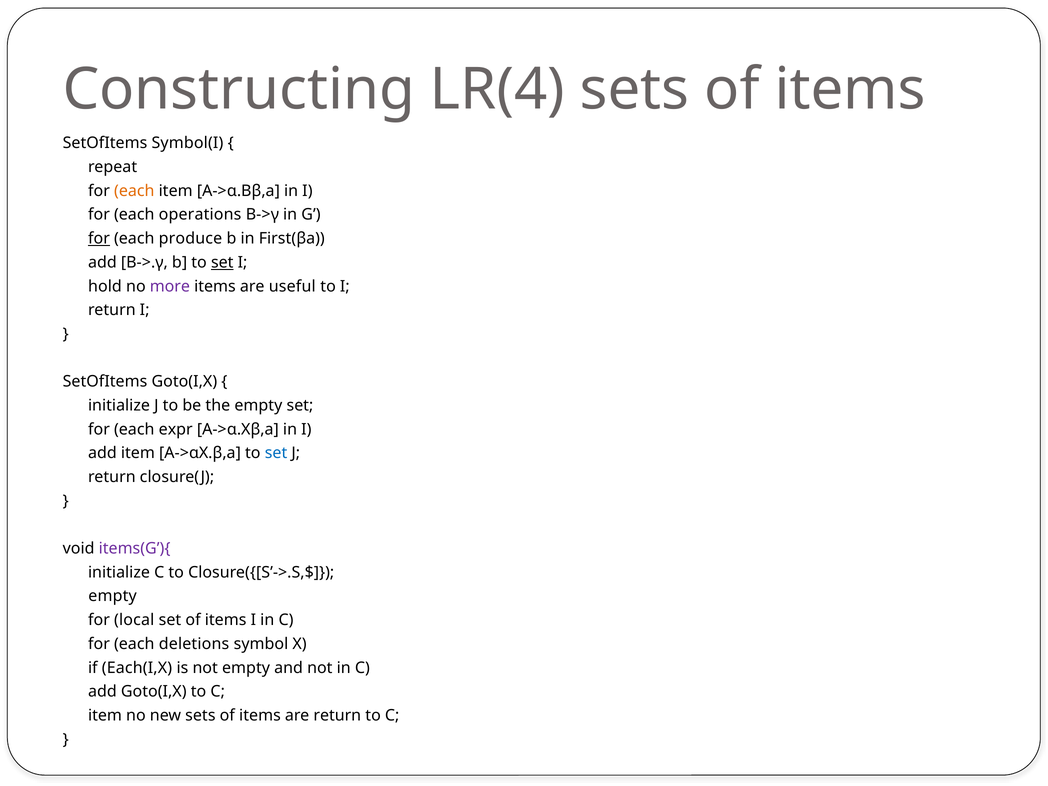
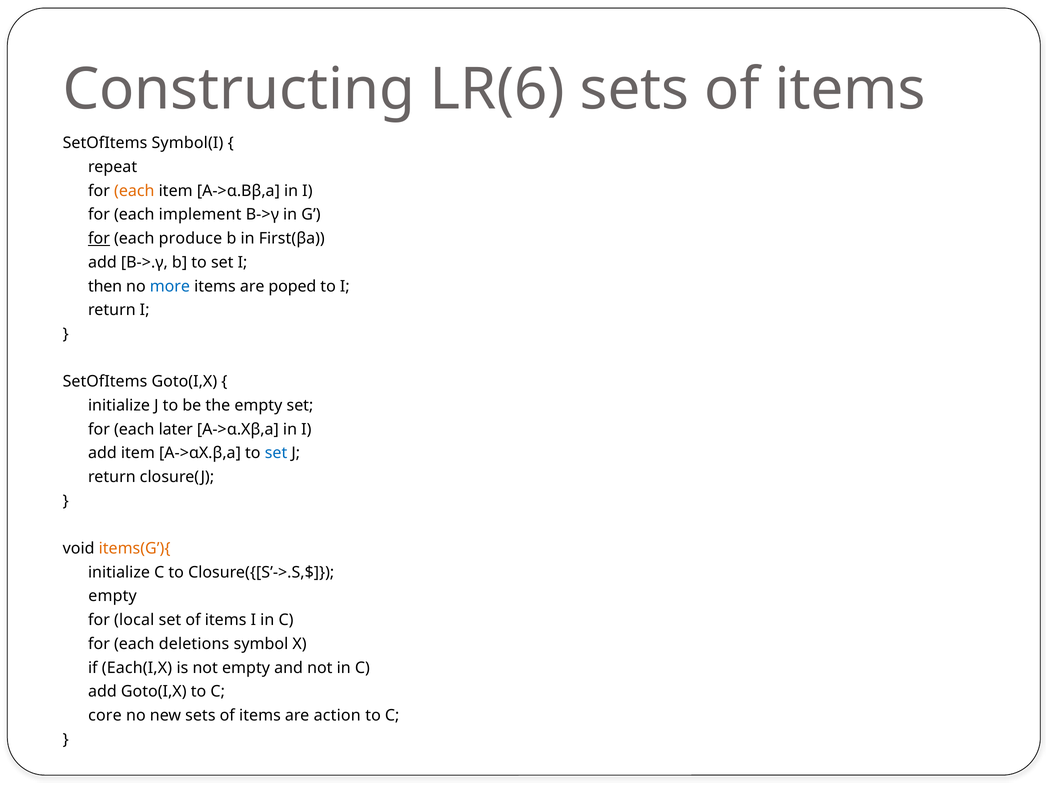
LR(4: LR(4 -> LR(6
operations: operations -> implement
set at (222, 262) underline: present -> none
hold: hold -> then
more colour: purple -> blue
useful: useful -> poped
expr: expr -> later
items(G’){ colour: purple -> orange
item at (105, 715): item -> core
are return: return -> action
